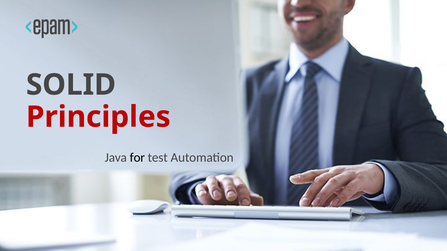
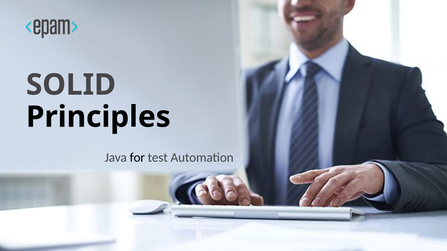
Principles colour: red -> black
